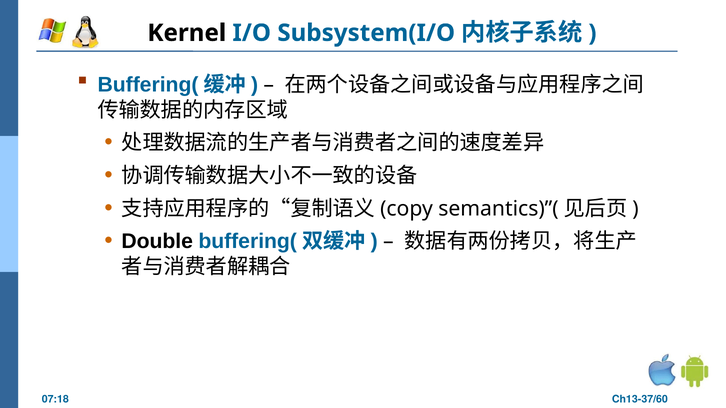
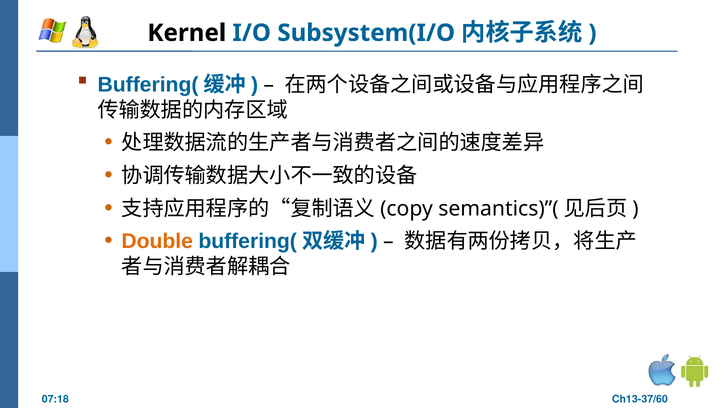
Double colour: black -> orange
